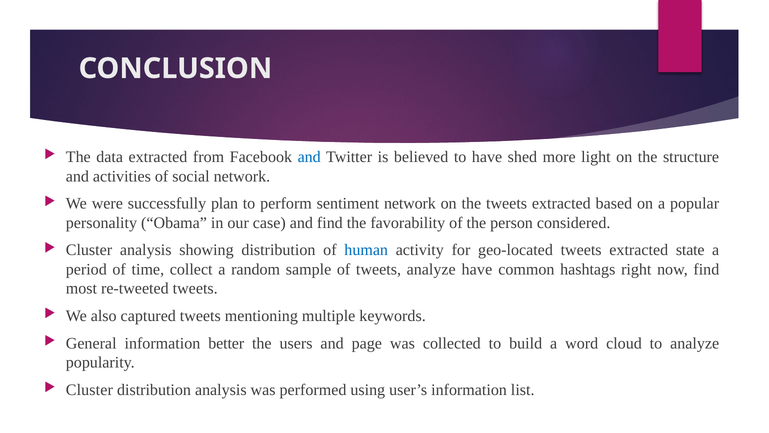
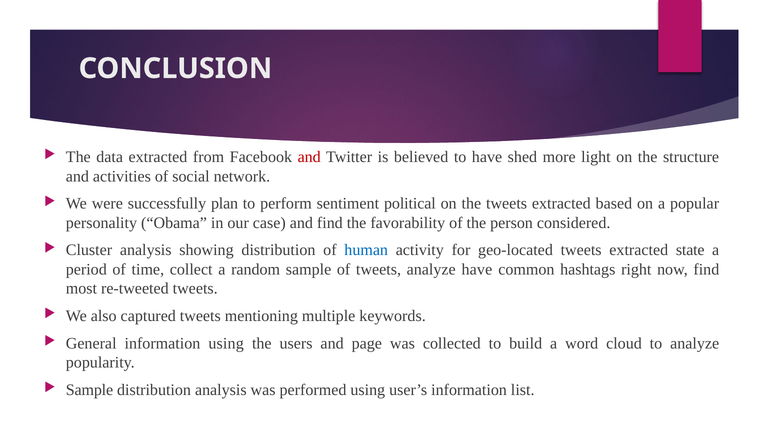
and at (309, 157) colour: blue -> red
sentiment network: network -> political
information better: better -> using
Cluster at (89, 389): Cluster -> Sample
